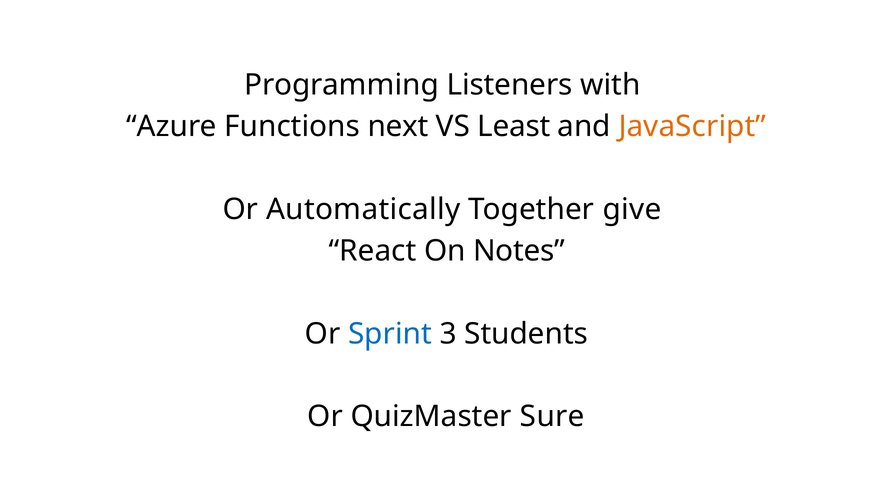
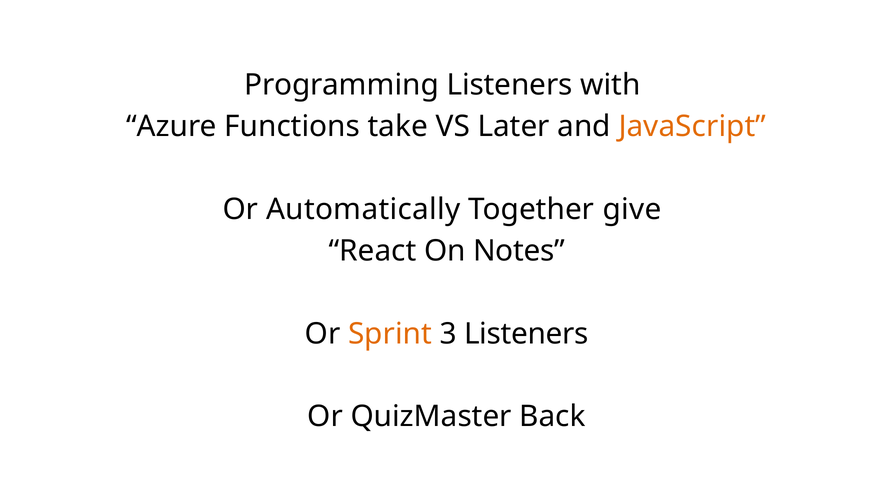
next: next -> take
Least: Least -> Later
Sprint colour: blue -> orange
3 Students: Students -> Listeners
Sure: Sure -> Back
